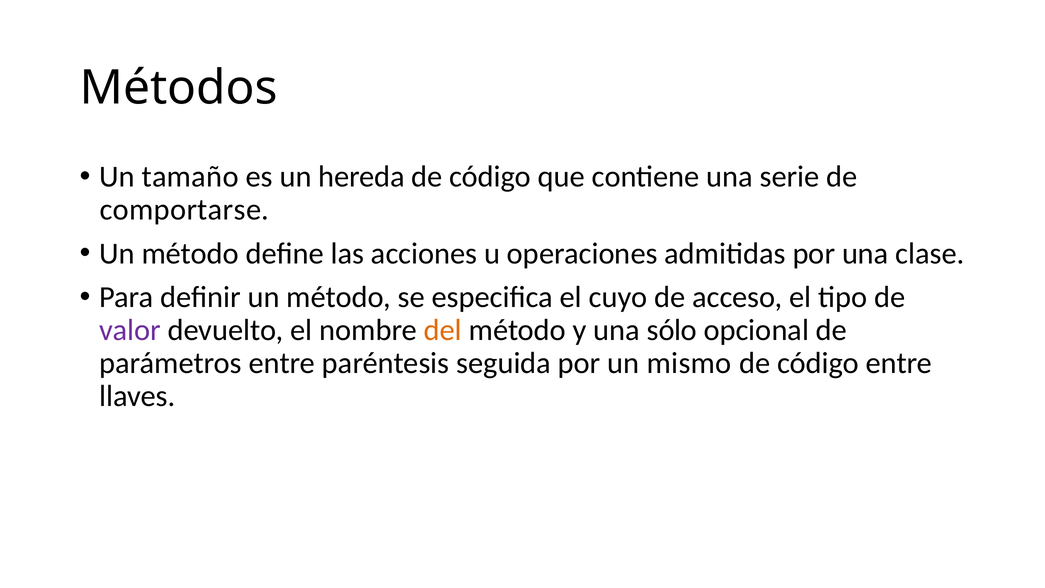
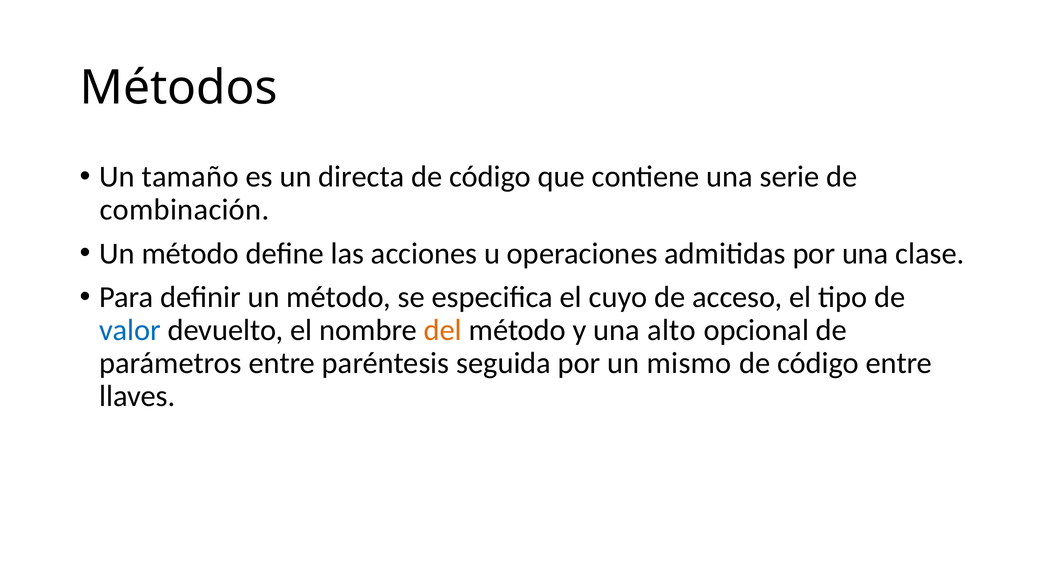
hereda: hereda -> directa
comportarse: comportarse -> combinación
valor colour: purple -> blue
sólo: sólo -> alto
